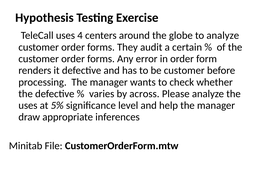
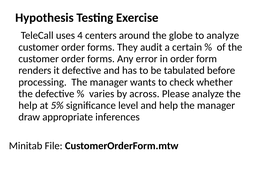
be customer: customer -> tabulated
uses at (28, 105): uses -> help
